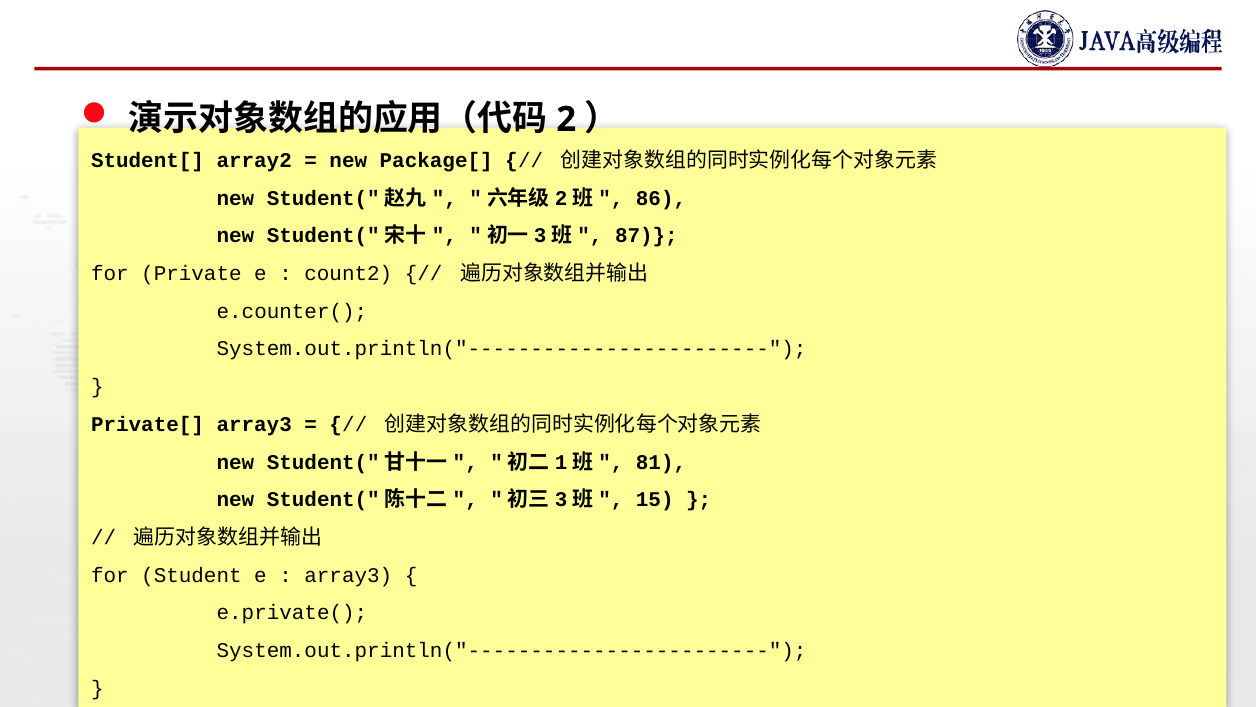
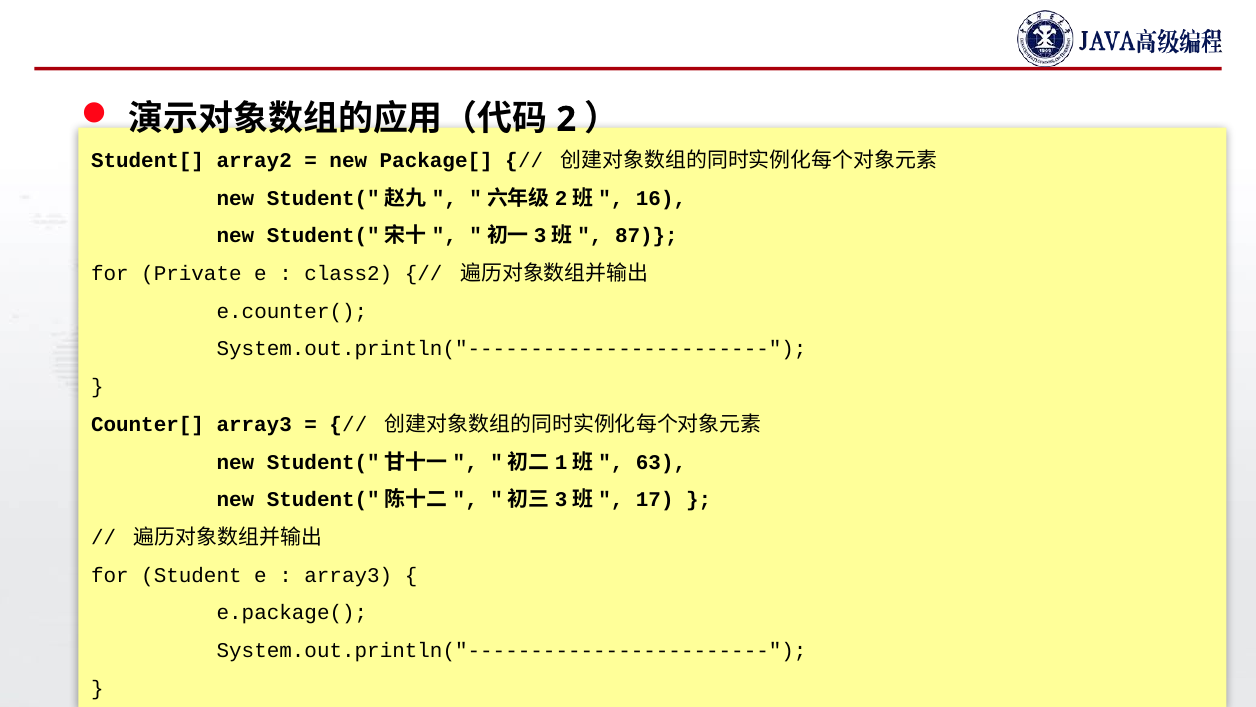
86: 86 -> 16
count2: count2 -> class2
Private[: Private[ -> Counter[
81: 81 -> 63
15: 15 -> 17
e.private(: e.private( -> e.package(
